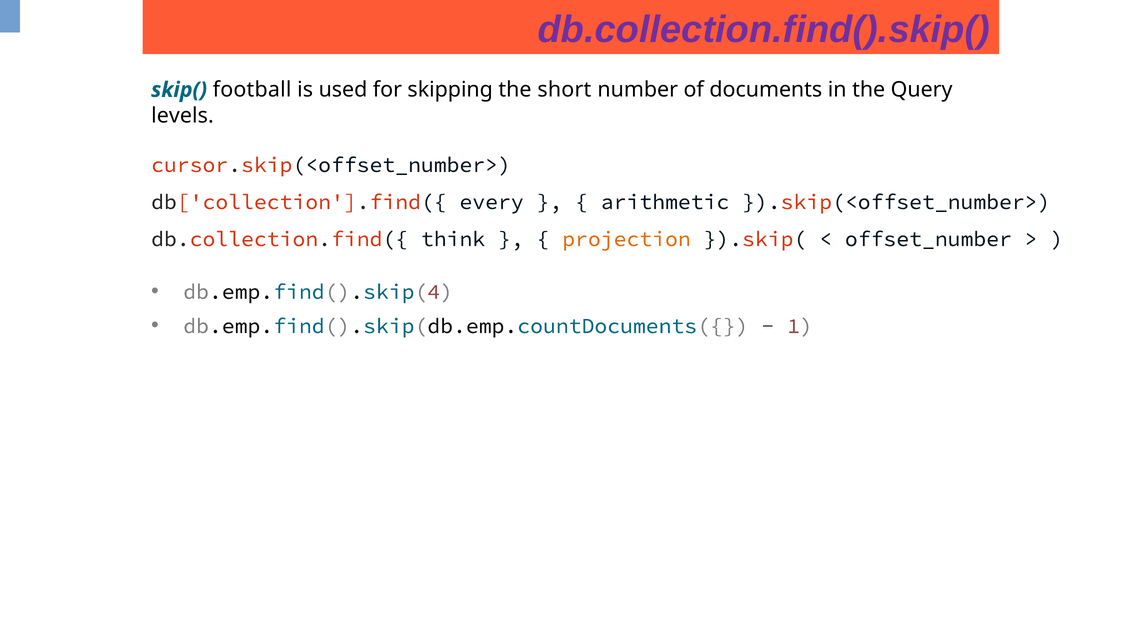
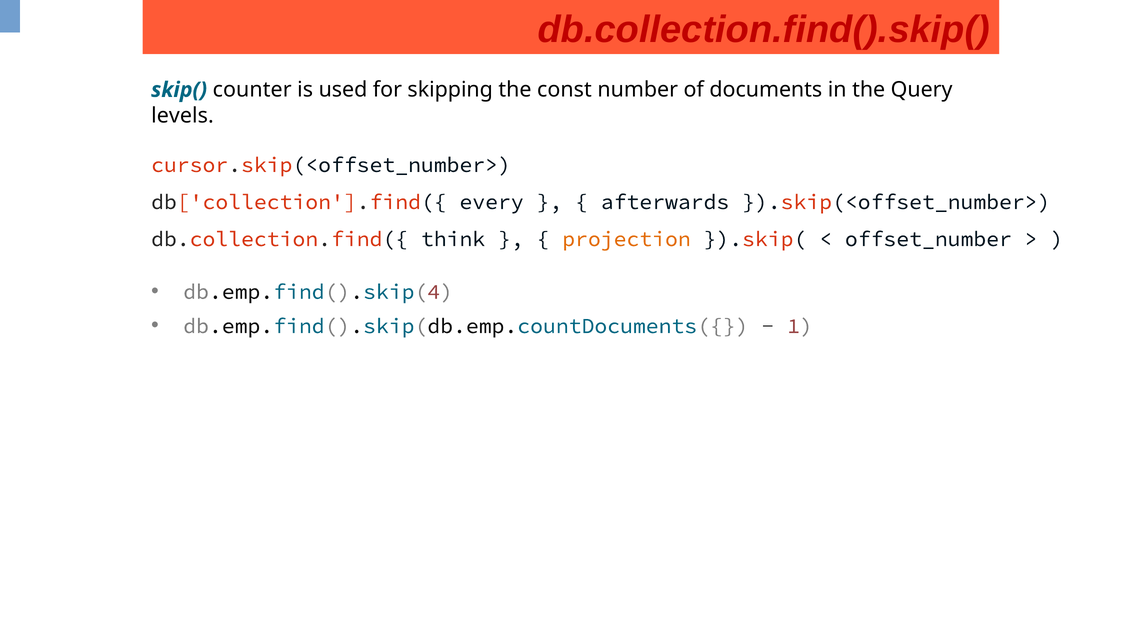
db.collection.find().skip( colour: purple -> red
football: football -> counter
short: short -> const
arithmetic: arithmetic -> afterwards
